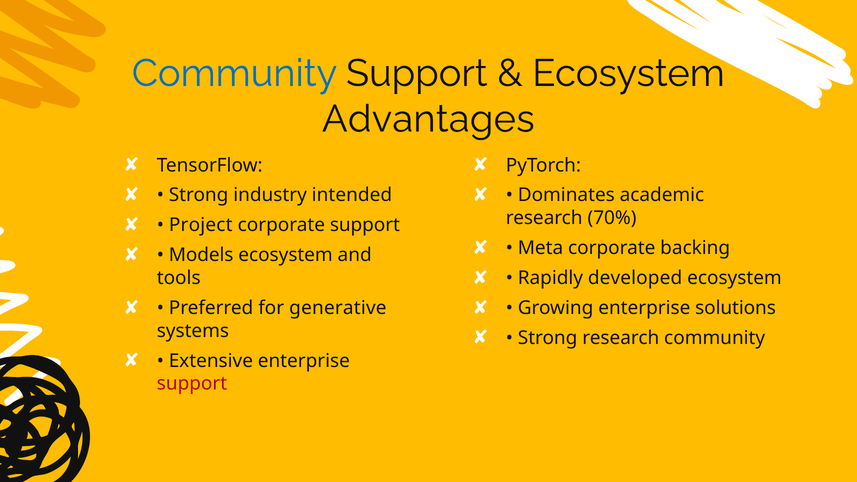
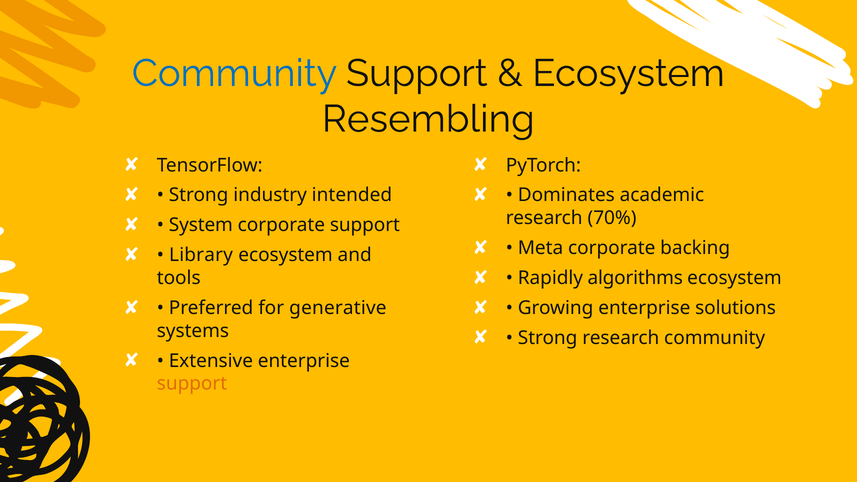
Advantages: Advantages -> Resembling
Project: Project -> System
Models: Models -> Library
developed: developed -> algorithms
support at (192, 384) colour: red -> orange
